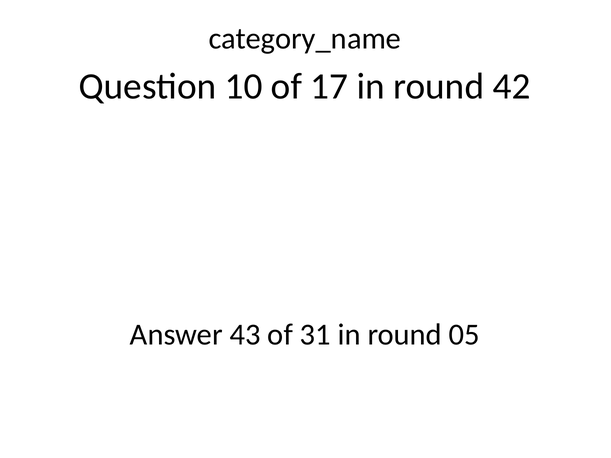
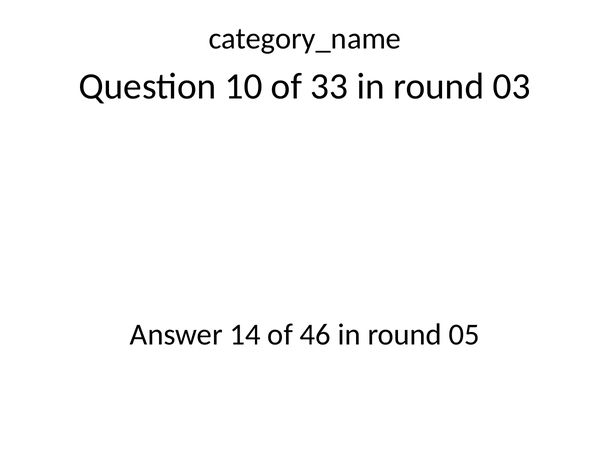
17: 17 -> 33
42: 42 -> 03
43: 43 -> 14
31: 31 -> 46
